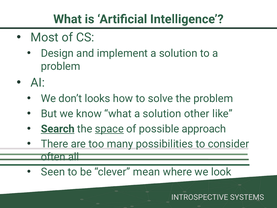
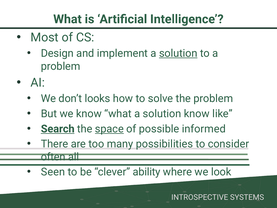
solution at (178, 53) underline: none -> present
solution other: other -> know
approach: approach -> informed
mean: mean -> ability
